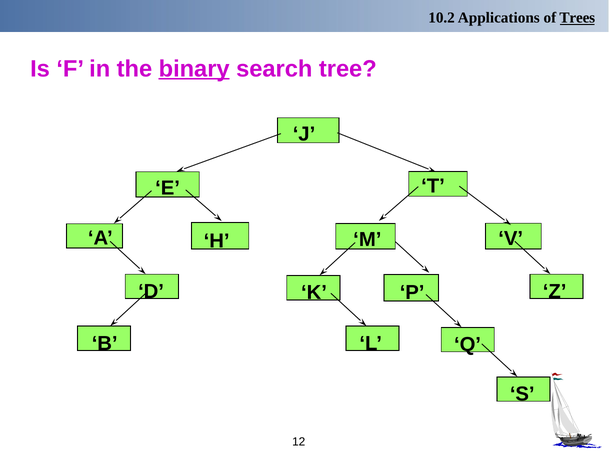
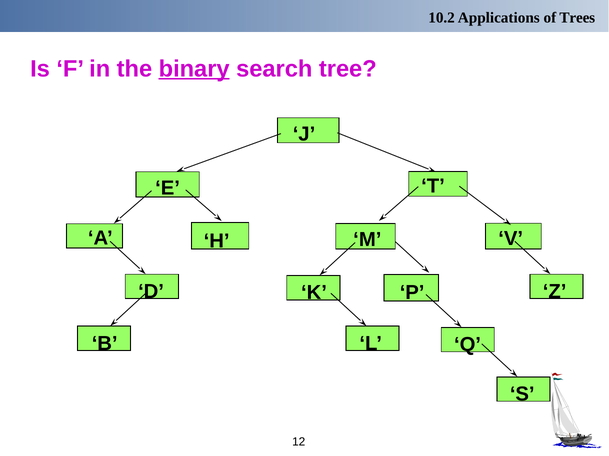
Trees underline: present -> none
